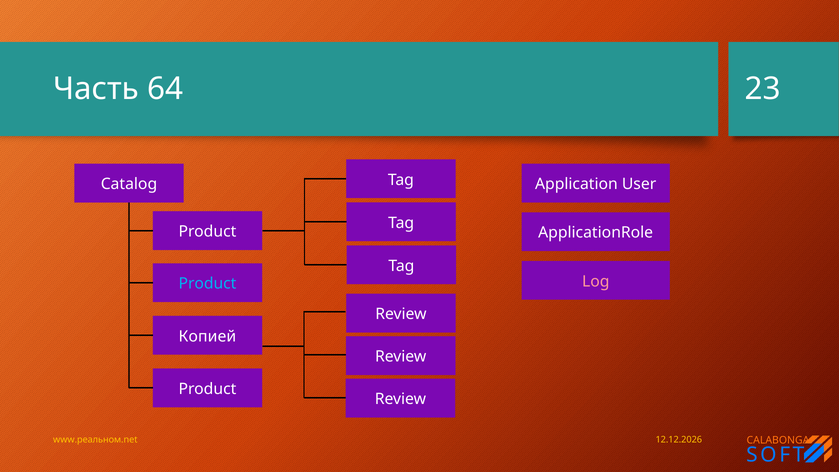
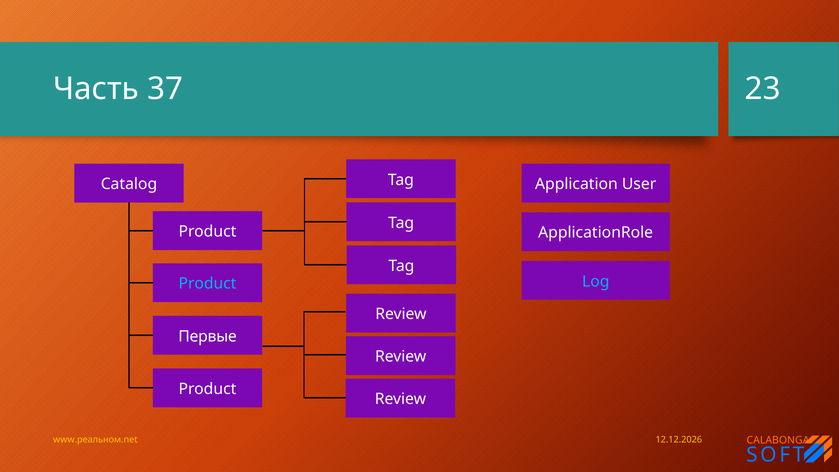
64: 64 -> 37
Log colour: pink -> light blue
Копией: Копией -> Первые
